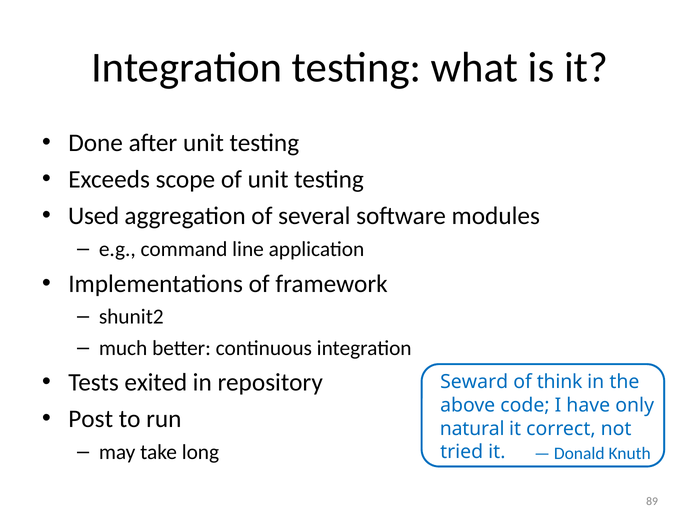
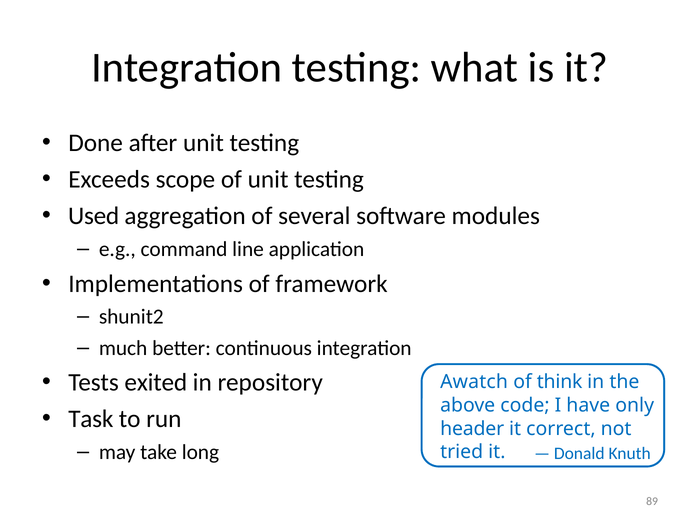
Seward: Seward -> Awatch
Post: Post -> Task
natural: natural -> header
